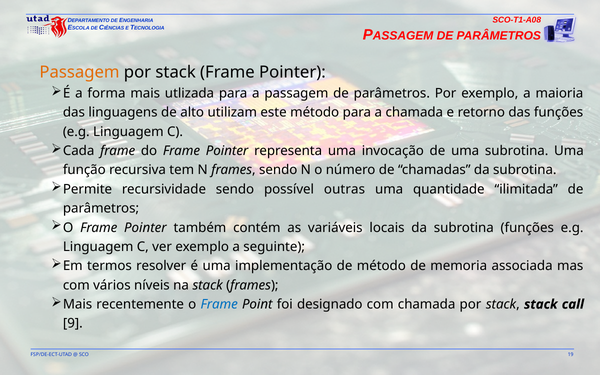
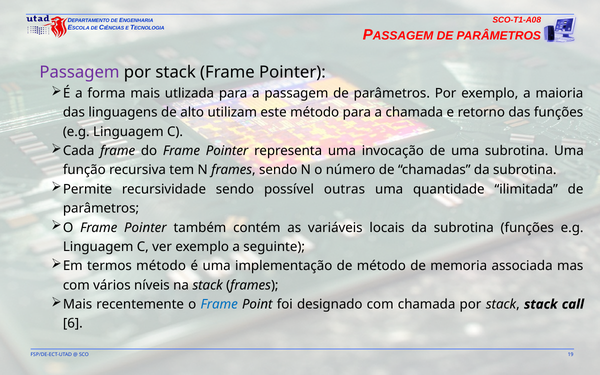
Passagem at (80, 72) colour: orange -> purple
termos resolver: resolver -> método
9: 9 -> 6
